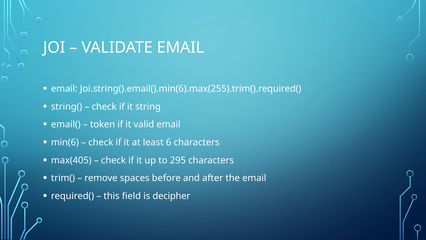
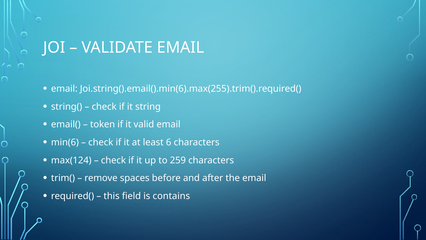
max(405: max(405 -> max(124
295: 295 -> 259
decipher: decipher -> contains
